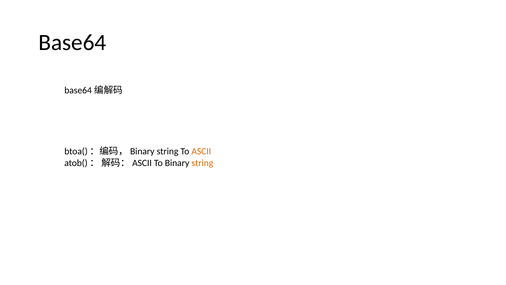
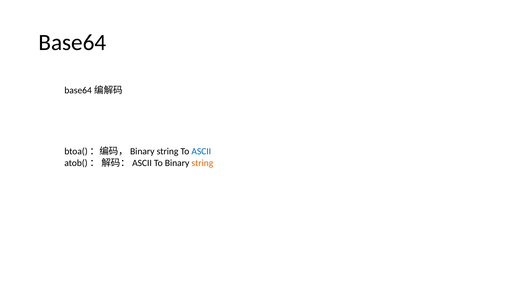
ASCII colour: orange -> blue
